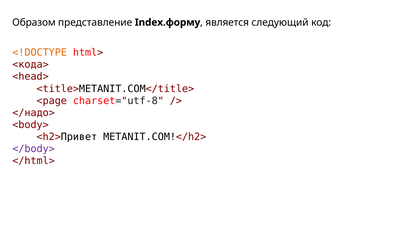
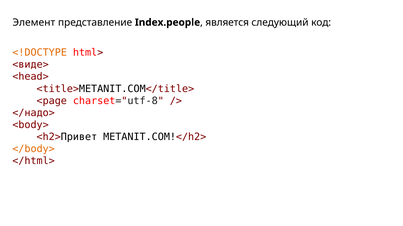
Образом: Образом -> Элемент
Index.форму: Index.форму -> Index.people
<кода>: <кода> -> <виде>
</body> colour: purple -> orange
